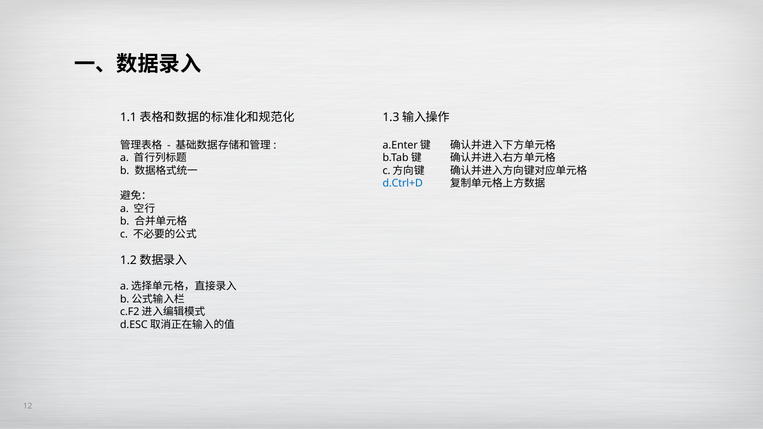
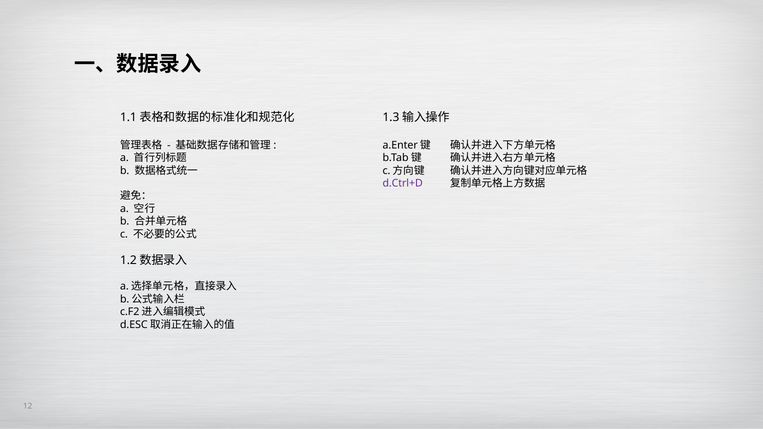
d.Ctrl+D colour: blue -> purple
